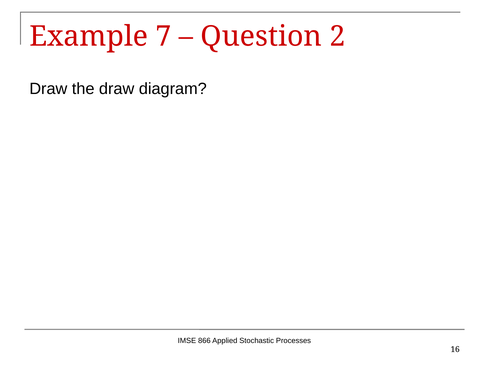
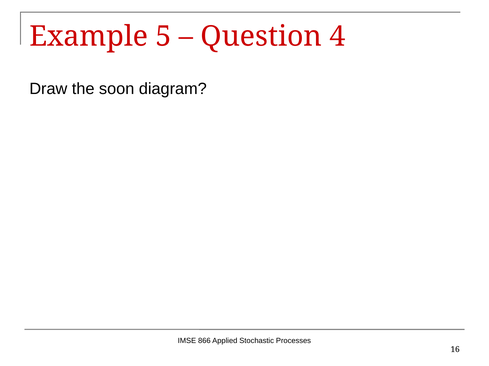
7: 7 -> 5
2: 2 -> 4
the draw: draw -> soon
